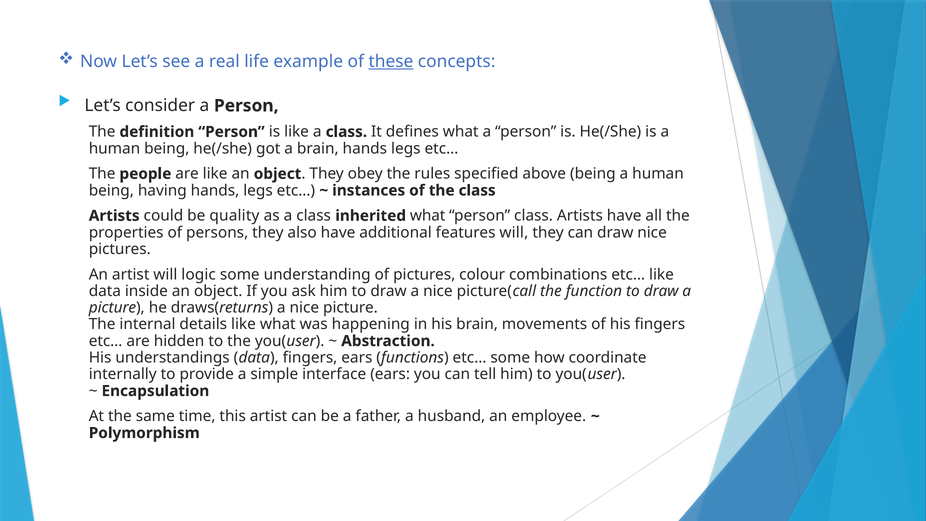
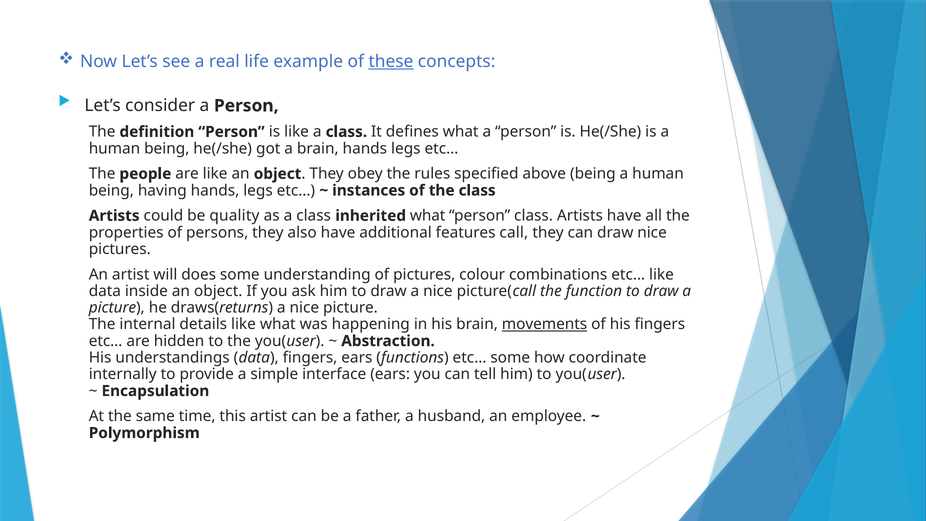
features will: will -> call
logic: logic -> does
movements underline: none -> present
